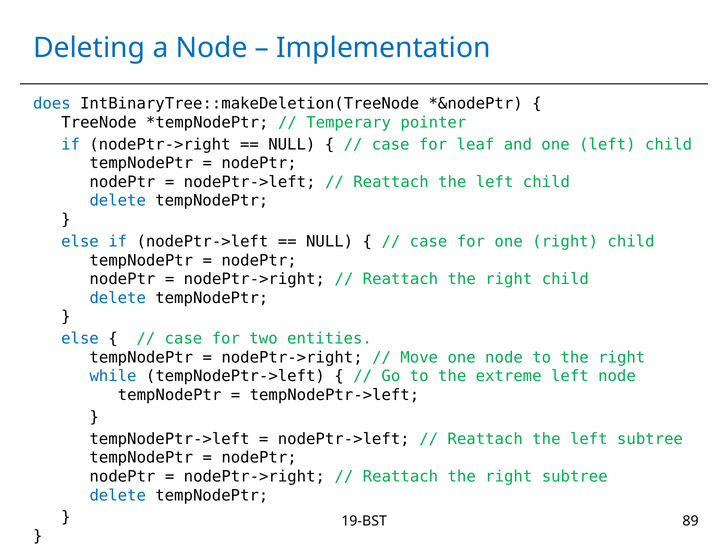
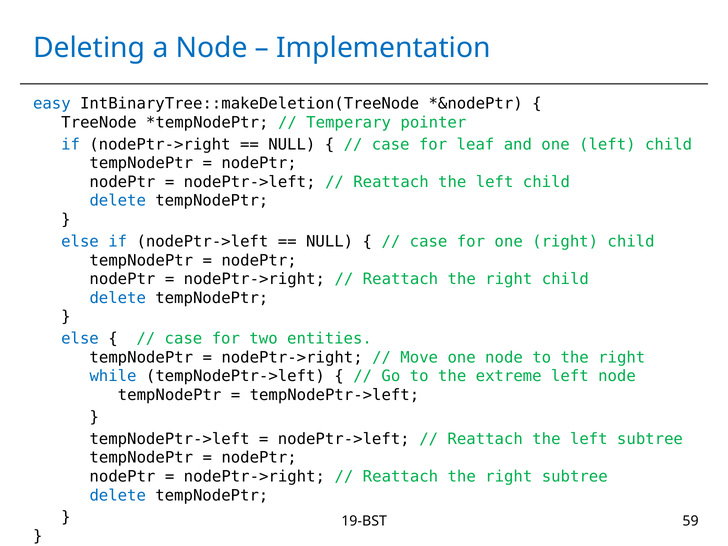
does: does -> easy
89: 89 -> 59
